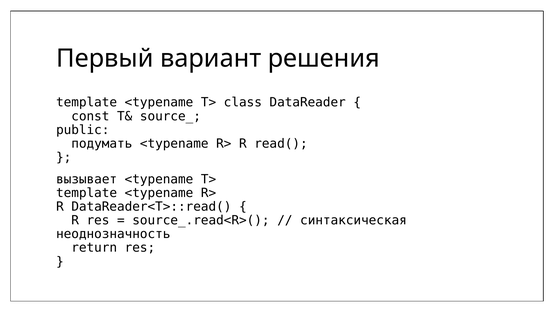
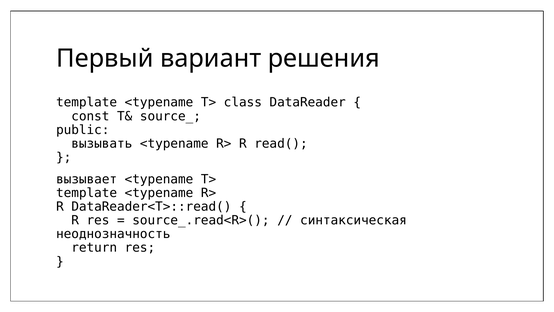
подумать: подумать -> вызывать
